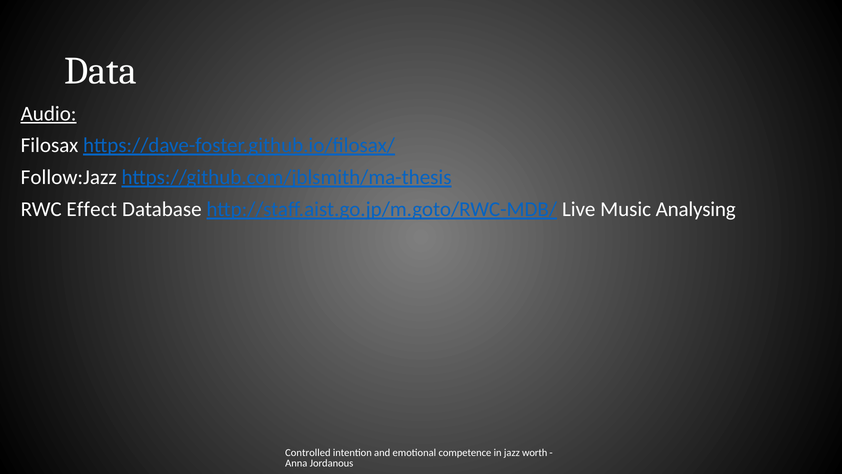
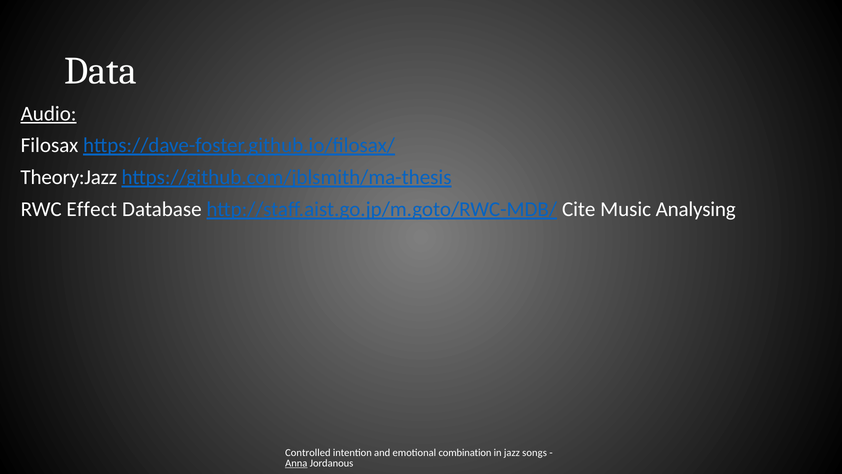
Follow:Jazz: Follow:Jazz -> Theory:Jazz
Live: Live -> Cite
competence: competence -> combination
worth: worth -> songs
Anna underline: none -> present
